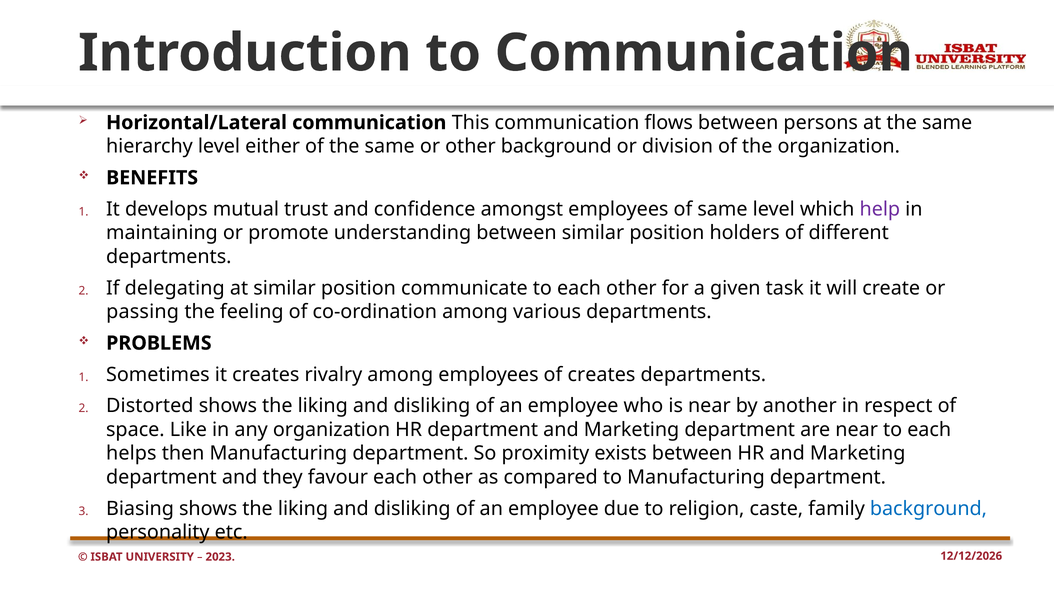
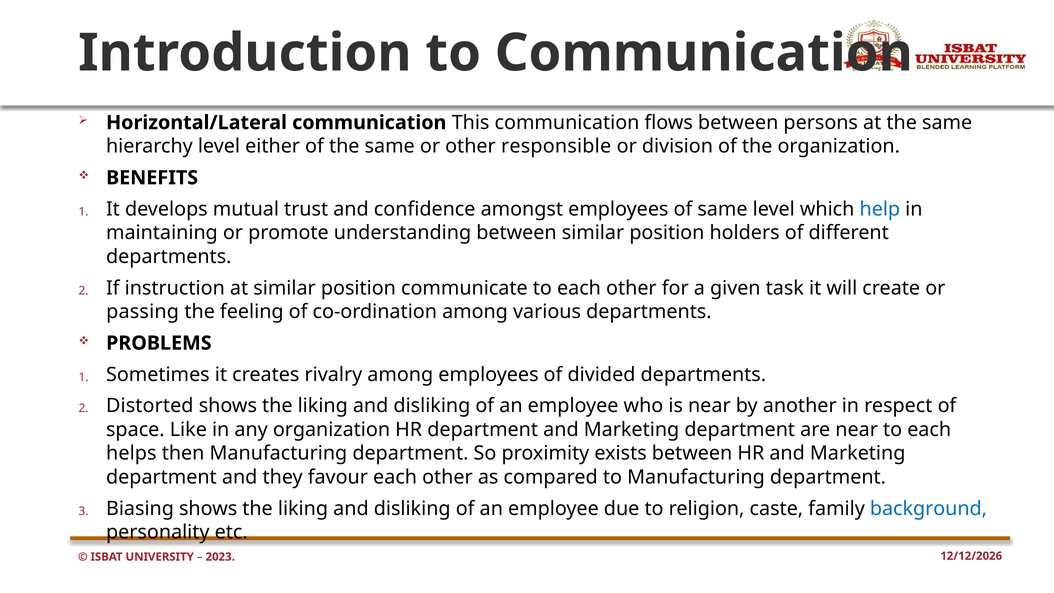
other background: background -> responsible
help colour: purple -> blue
delegating: delegating -> instruction
of creates: creates -> divided
